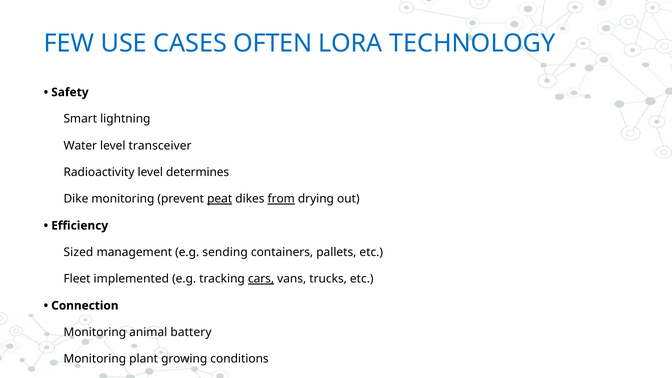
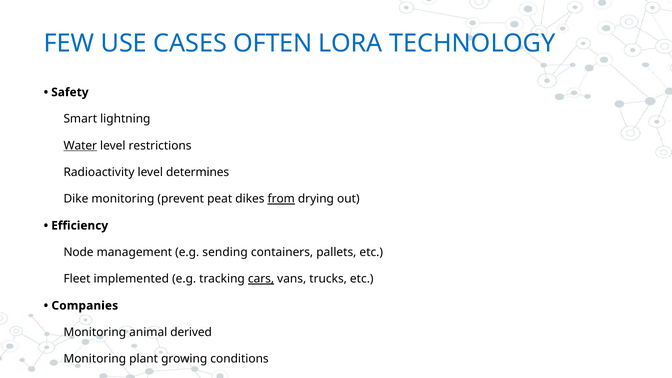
Water underline: none -> present
transceiver: transceiver -> restrictions
peat underline: present -> none
Sized: Sized -> Node
Connection: Connection -> Companies
battery: battery -> derived
